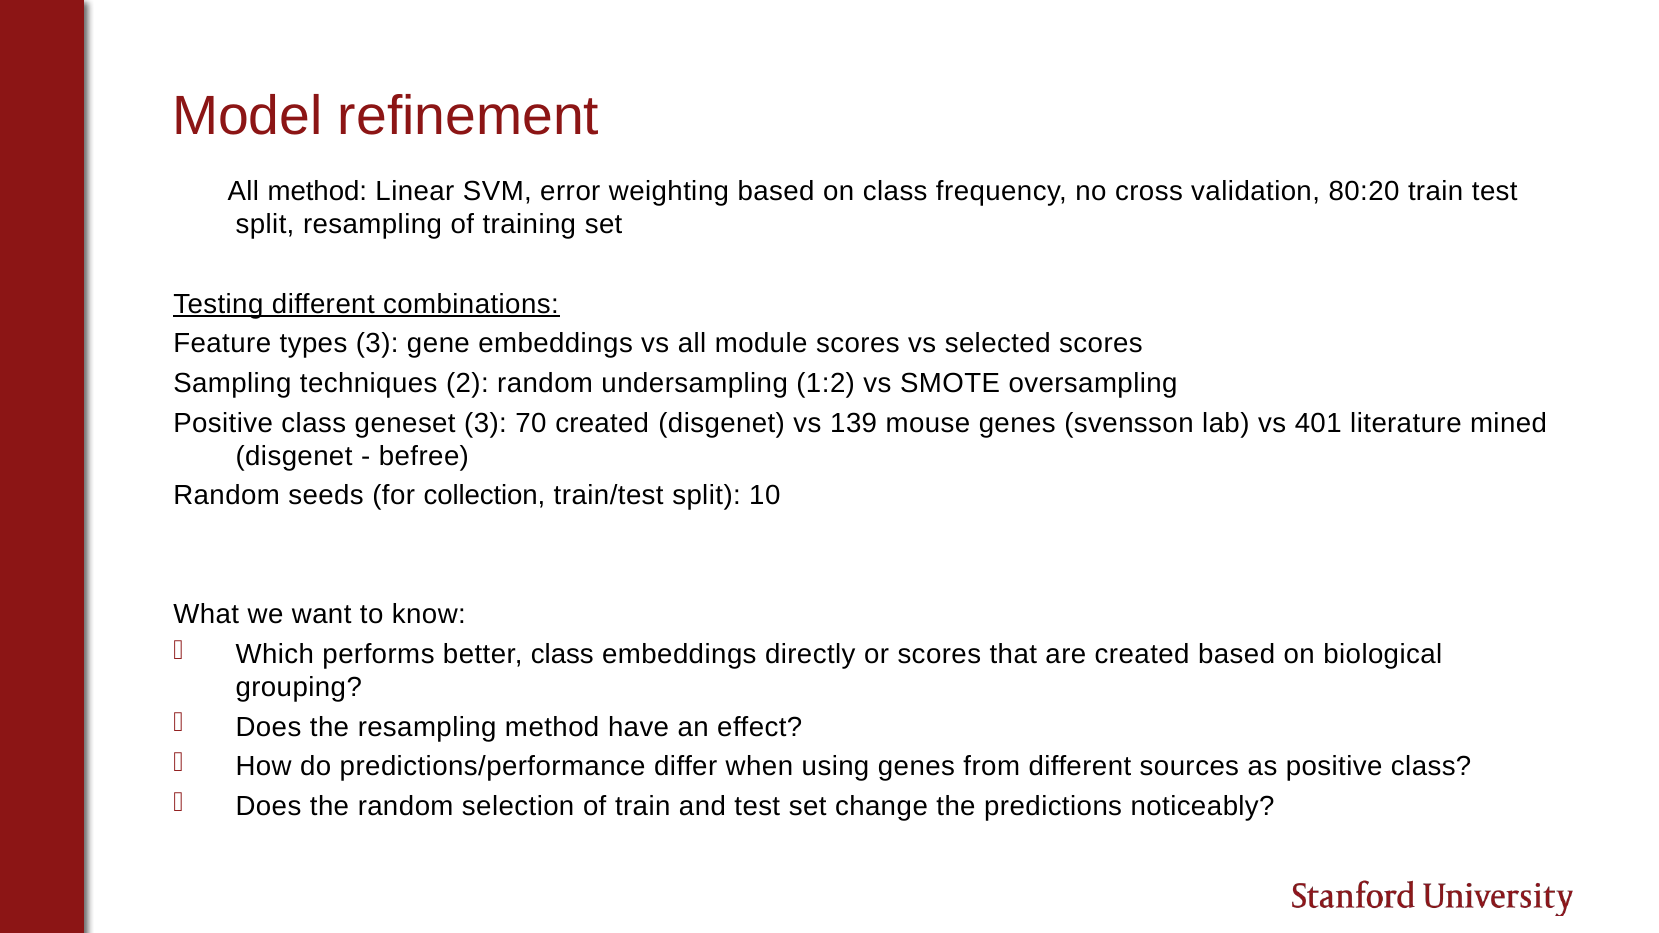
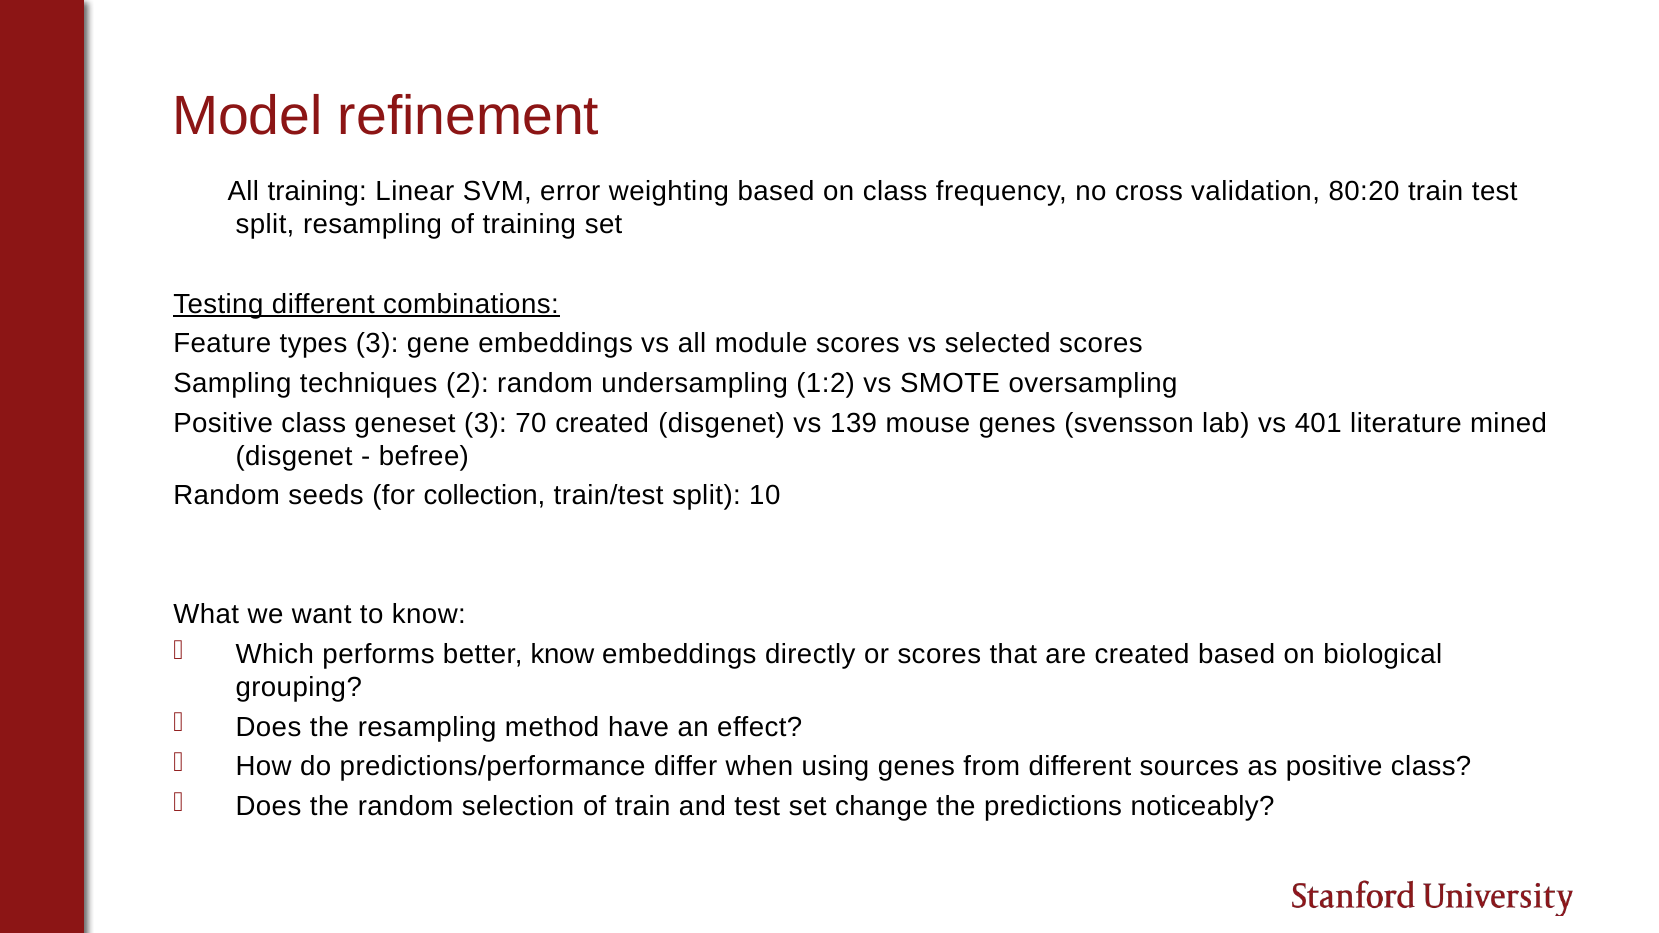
All method: method -> training
better class: class -> know
